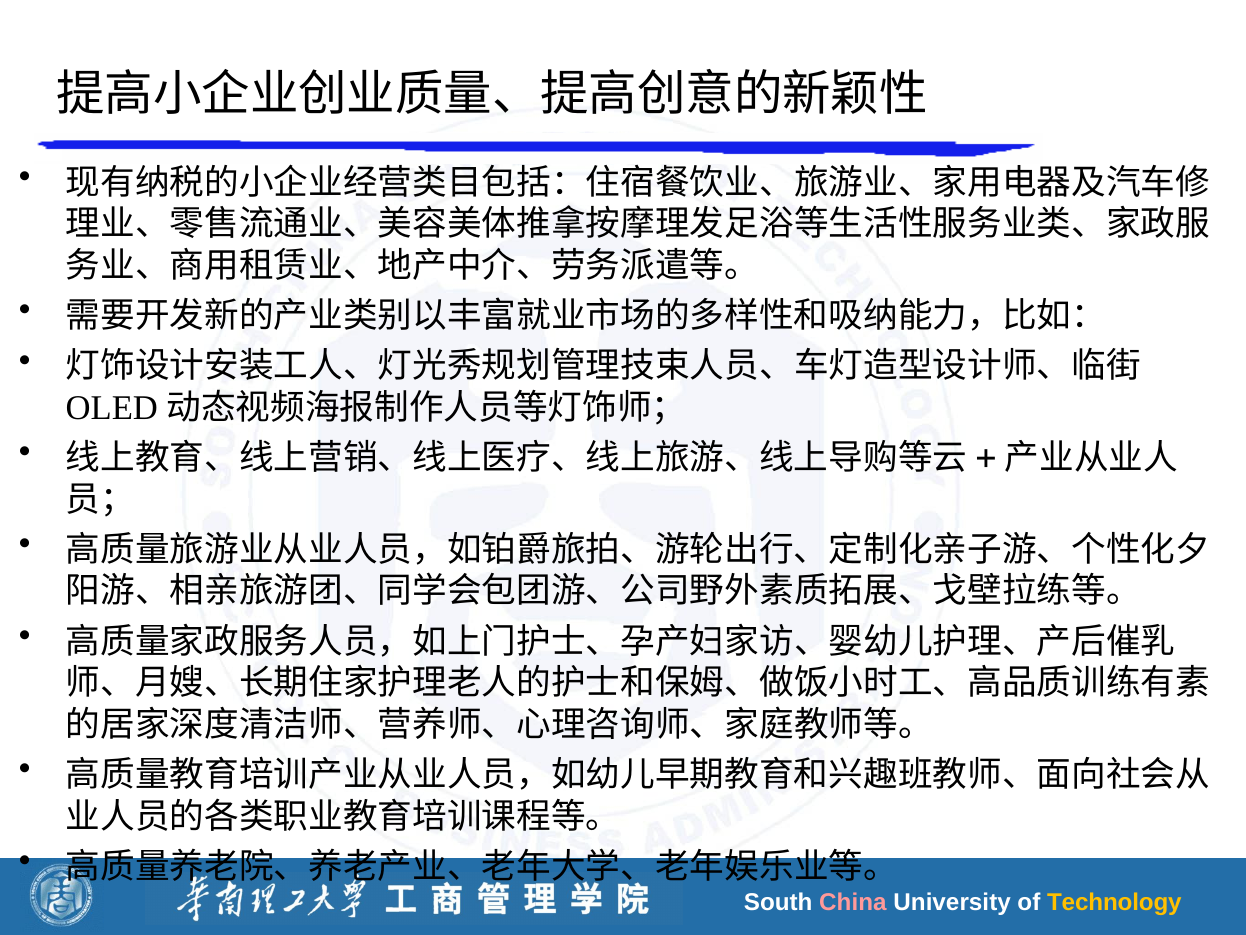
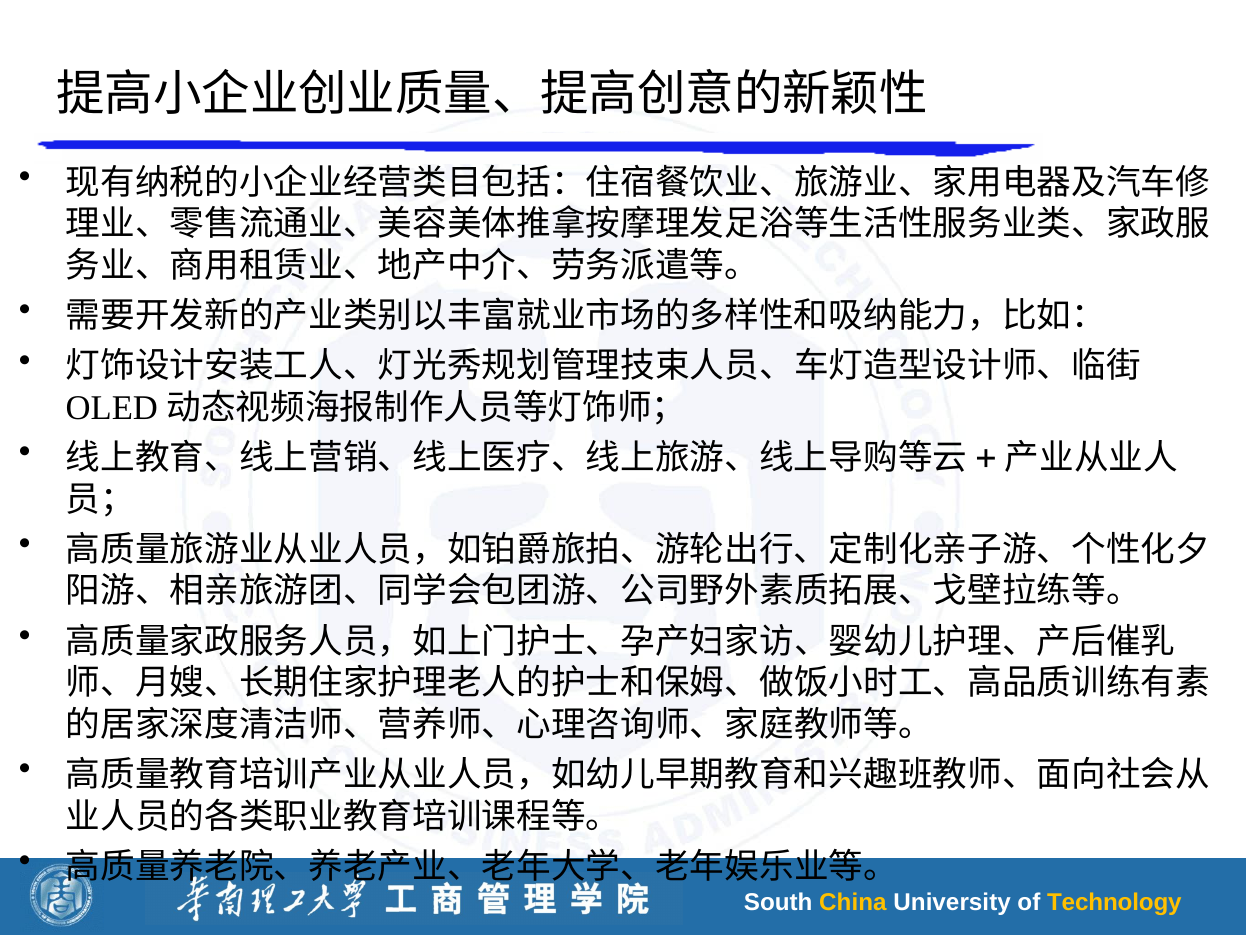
China colour: pink -> yellow
